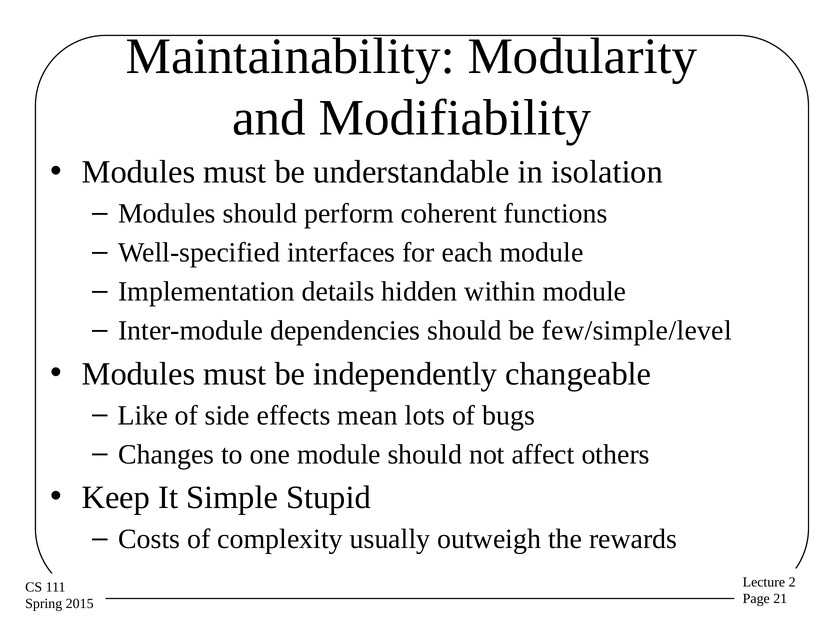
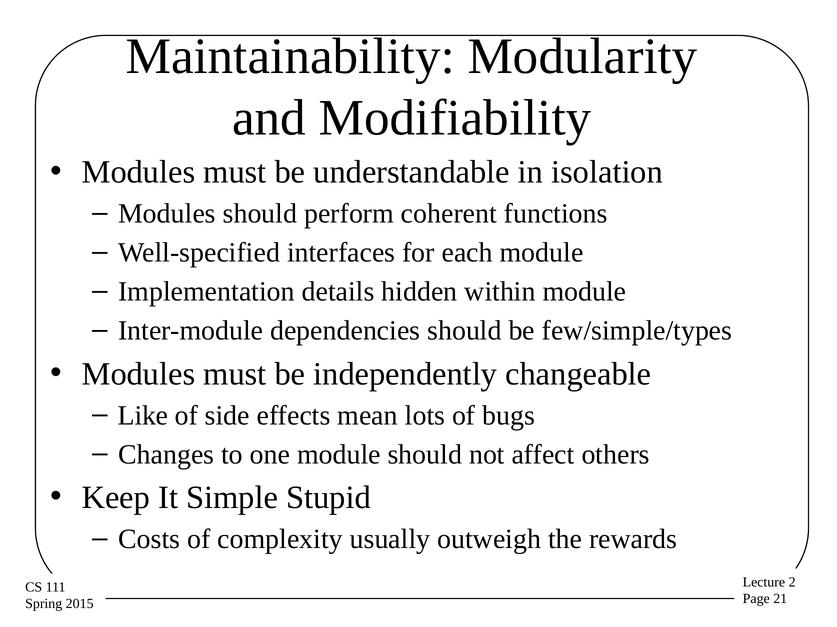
few/simple/level: few/simple/level -> few/simple/types
